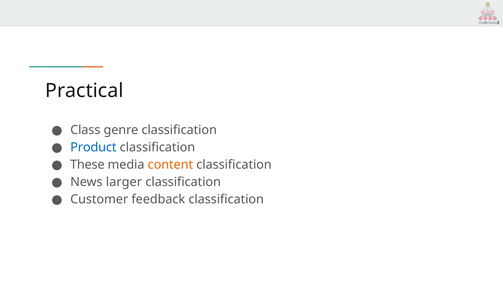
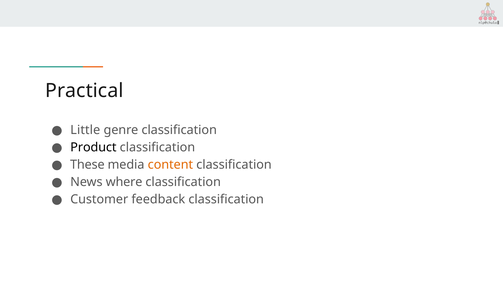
Class: Class -> Little
Product colour: blue -> black
larger: larger -> where
